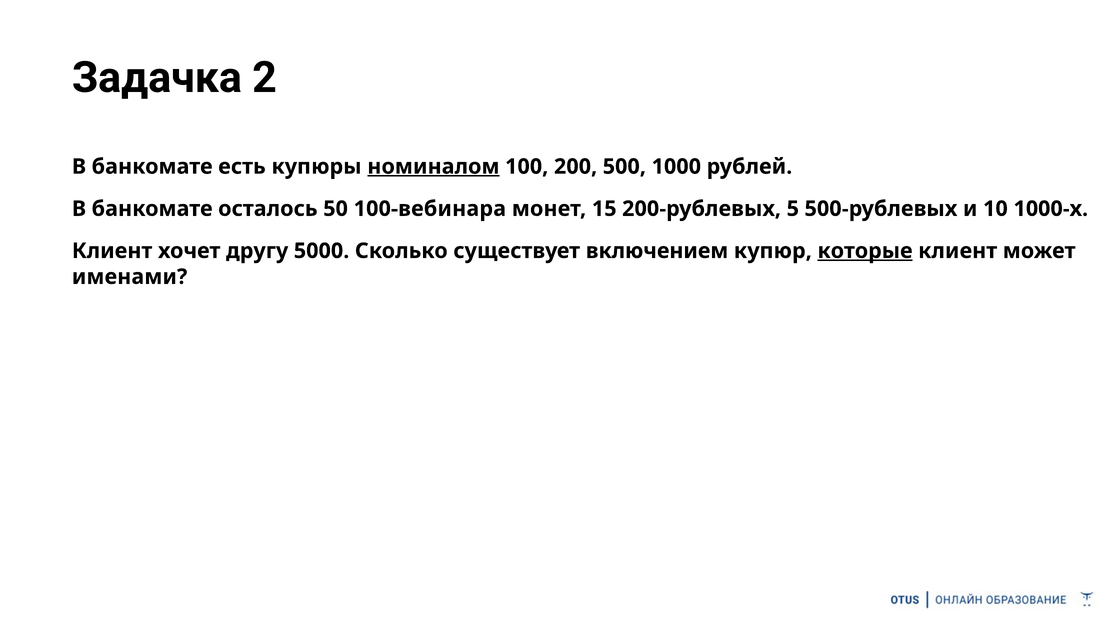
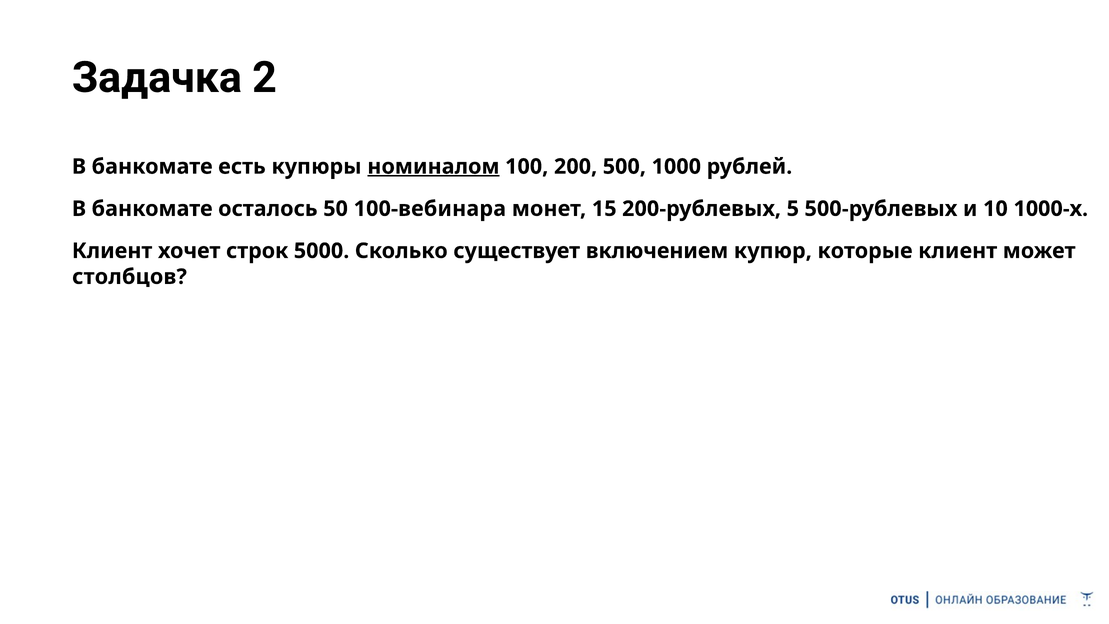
другу: другу -> строк
которые underline: present -> none
именами: именами -> столбцов
